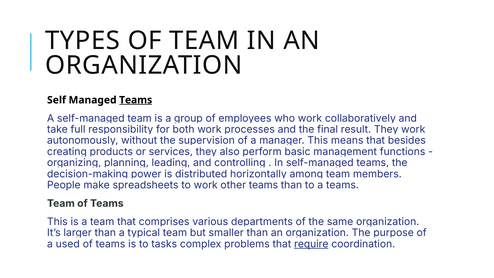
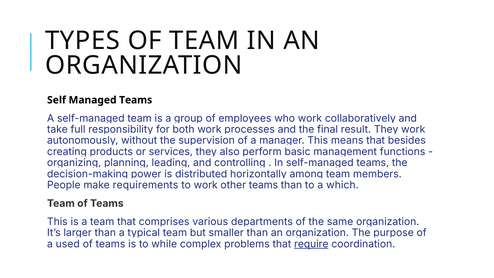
Teams at (136, 100) underline: present -> none
spreadsheets: spreadsheets -> requirements
a teams: teams -> which
tasks: tasks -> while
